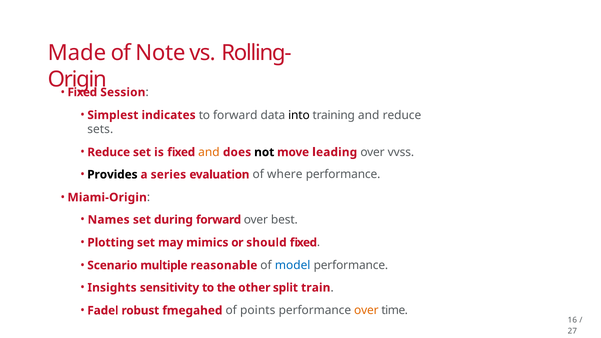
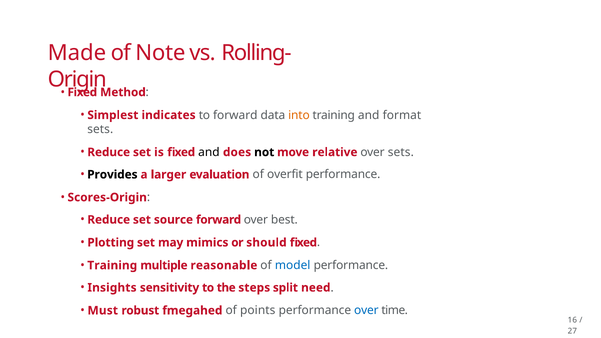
Session: Session -> Method
into colour: black -> orange
and reduce: reduce -> format
and at (209, 152) colour: orange -> black
leading: leading -> relative
over vvss: vvss -> sets
series: series -> larger
where: where -> overfit
Miami-Origin: Miami-Origin -> Scores-Origin
Names at (109, 220): Names -> Reduce
during: during -> source
Scenario at (112, 266): Scenario -> Training
other: other -> steps
train: train -> need
Fadel: Fadel -> Must
over at (366, 311) colour: orange -> blue
